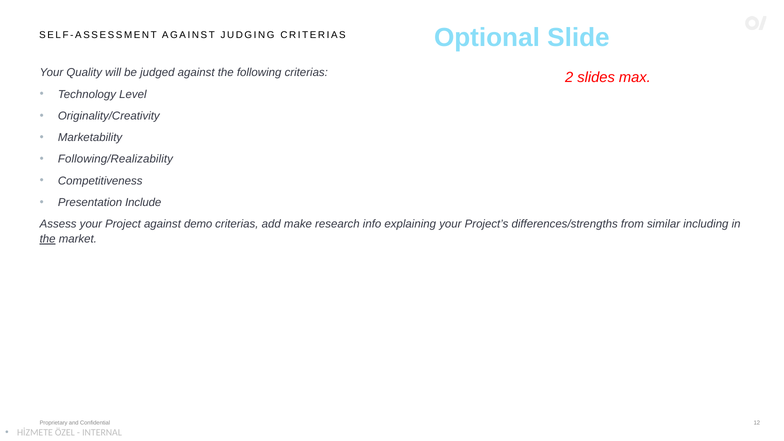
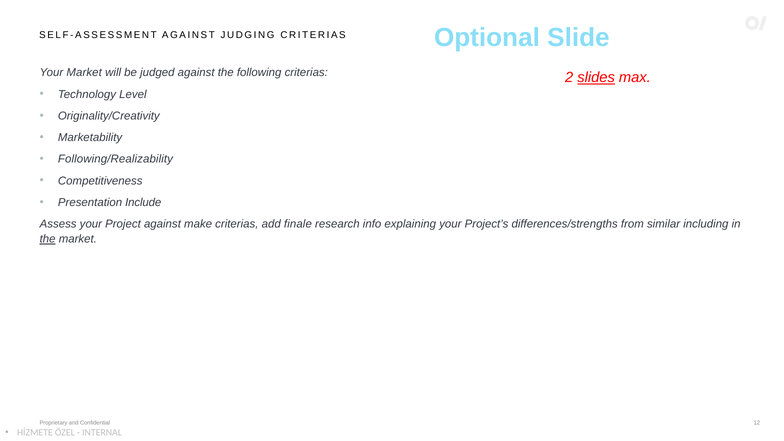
Your Quality: Quality -> Market
slides underline: none -> present
demo: demo -> make
make: make -> finale
